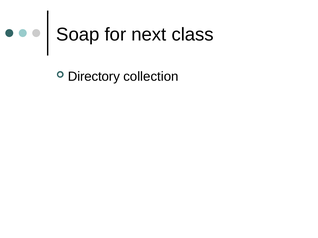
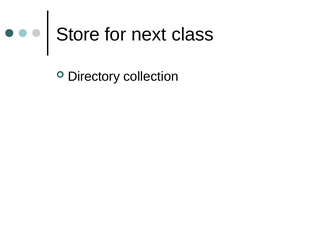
Soap: Soap -> Store
